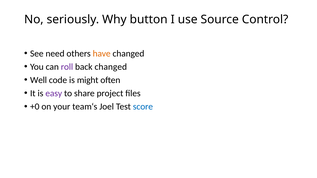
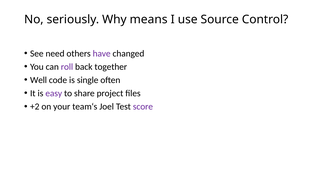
button: button -> means
have colour: orange -> purple
back changed: changed -> together
might: might -> single
+0: +0 -> +2
score colour: blue -> purple
